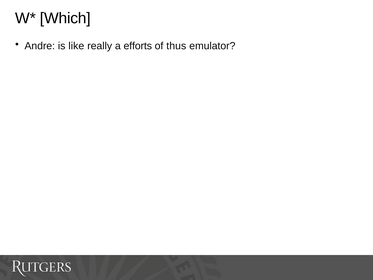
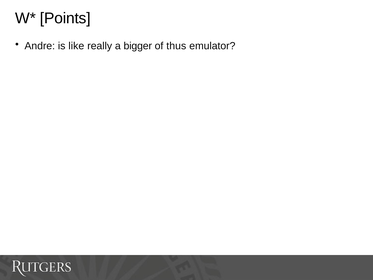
Which: Which -> Points
efforts: efforts -> bigger
